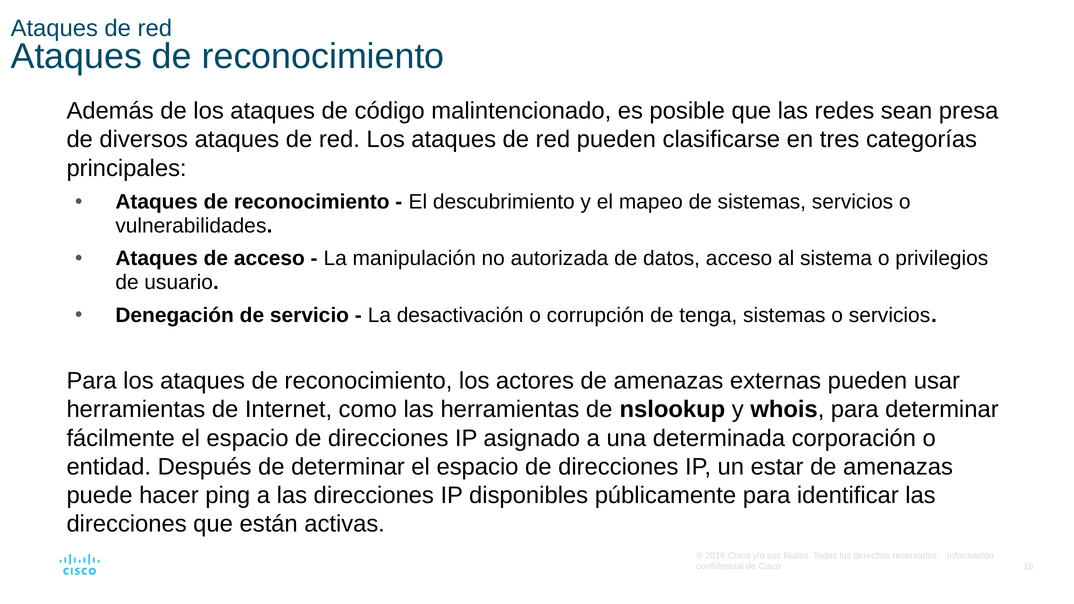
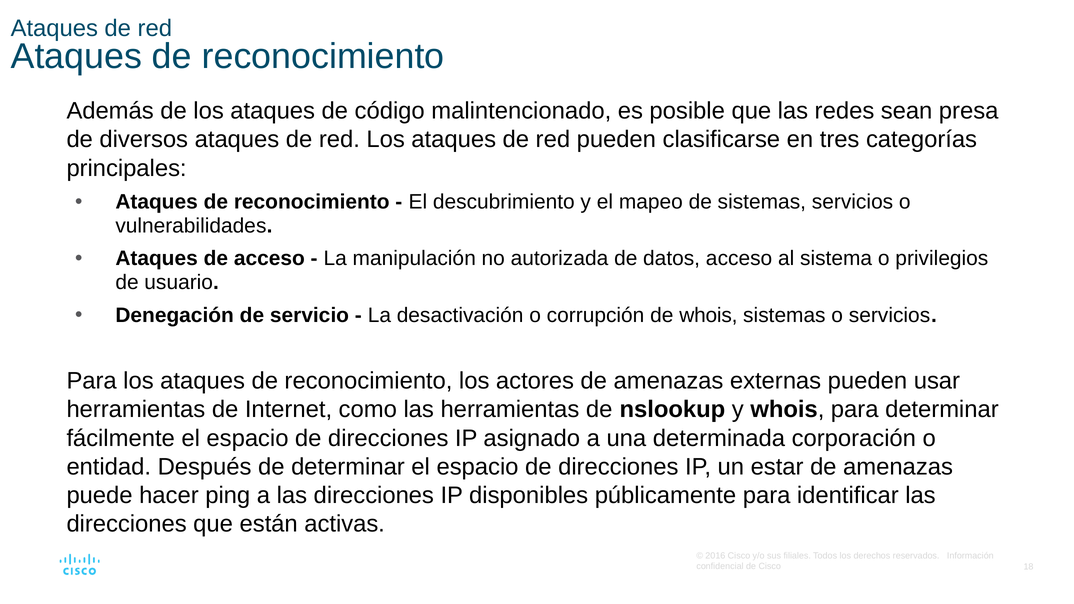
de tenga: tenga -> whois
